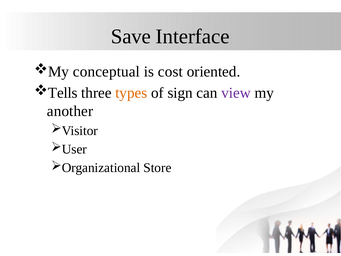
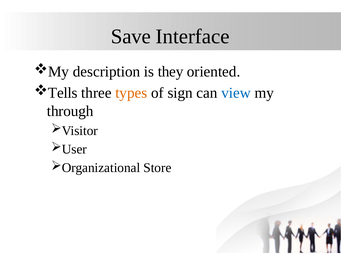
conceptual: conceptual -> description
cost: cost -> they
view colour: purple -> blue
another: another -> through
